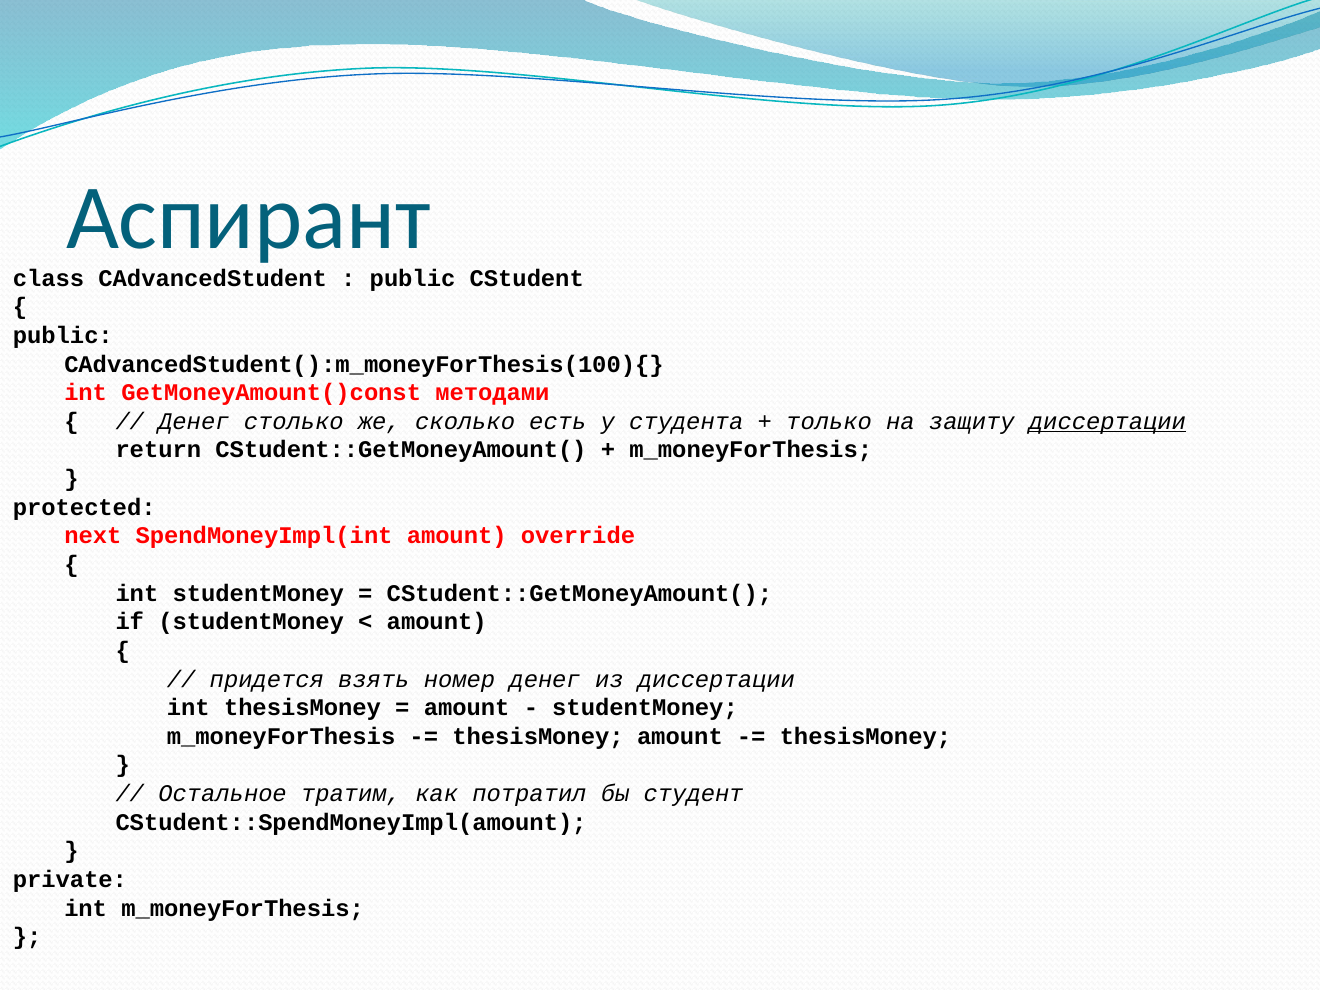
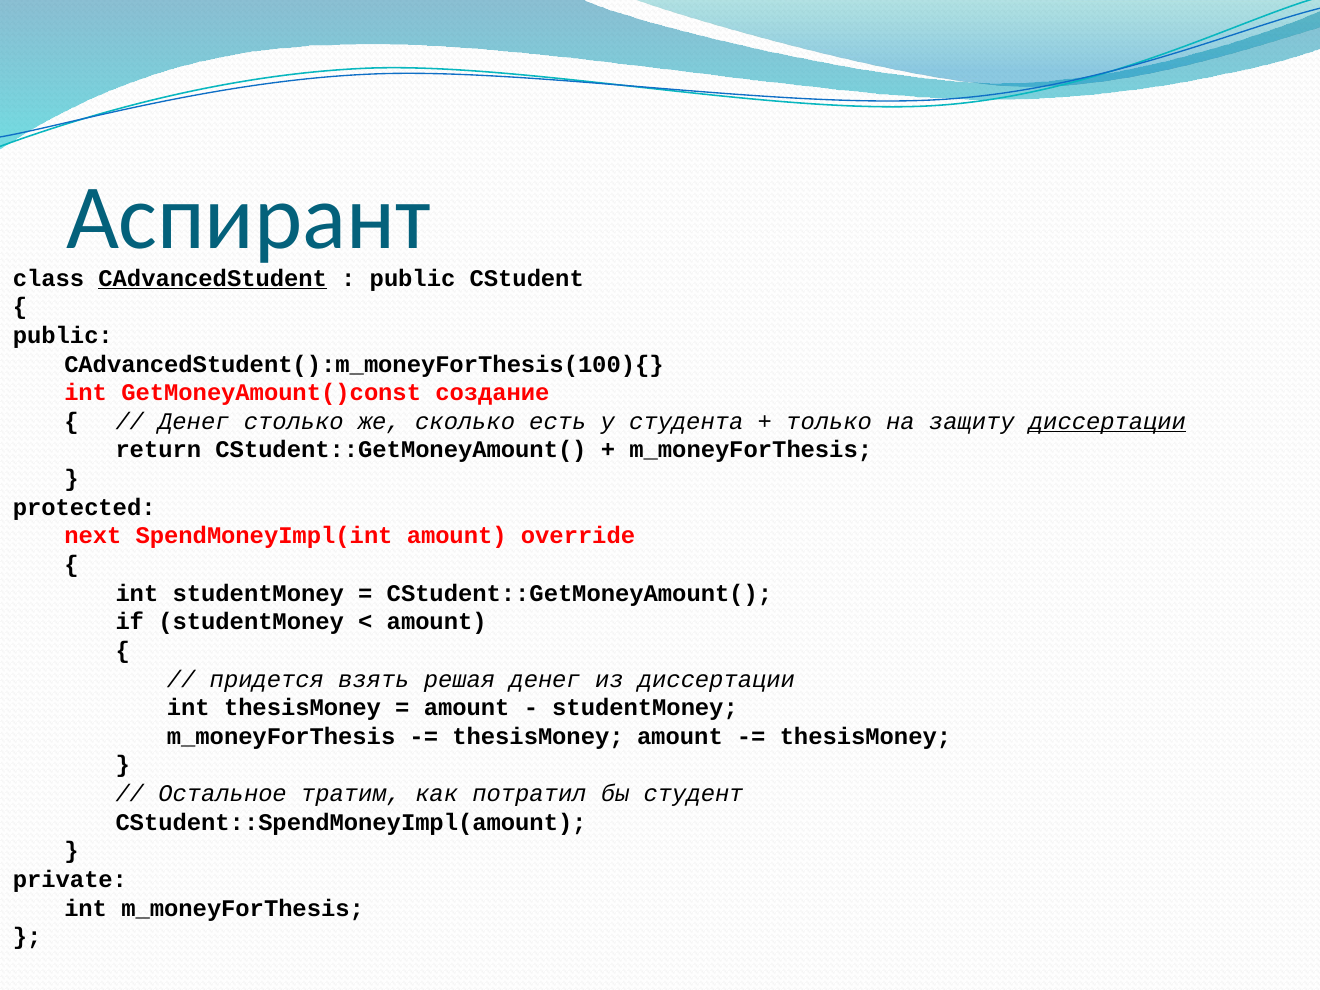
CAdvancedStudent underline: none -> present
методами: методами -> создание
номер: номер -> решая
